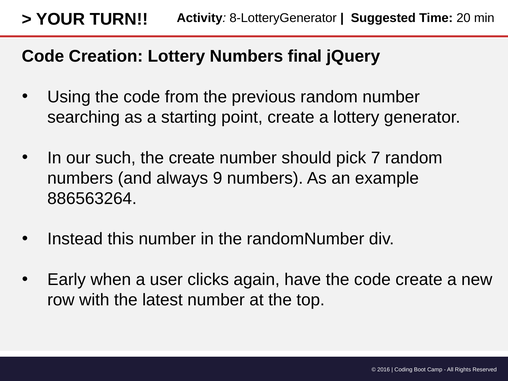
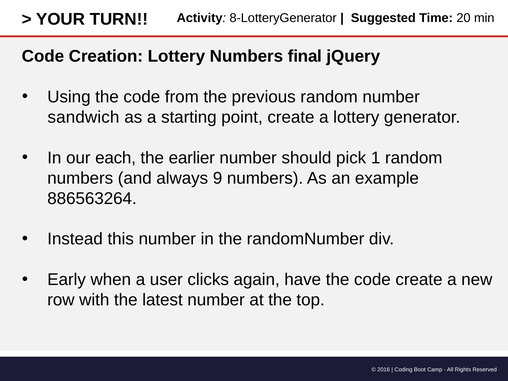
searching: searching -> sandwich
such: such -> each
the create: create -> earlier
7: 7 -> 1
